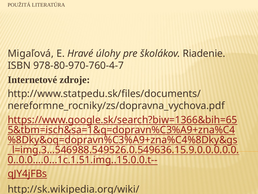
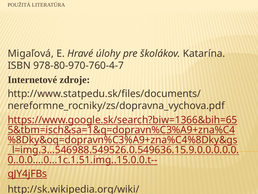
školákov Riadenie: Riadenie -> Katarína
